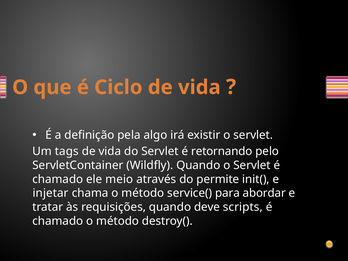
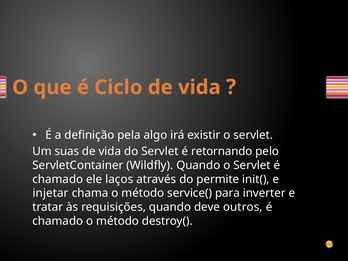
tags: tags -> suas
meio: meio -> laços
abordar: abordar -> inverter
scripts: scripts -> outros
